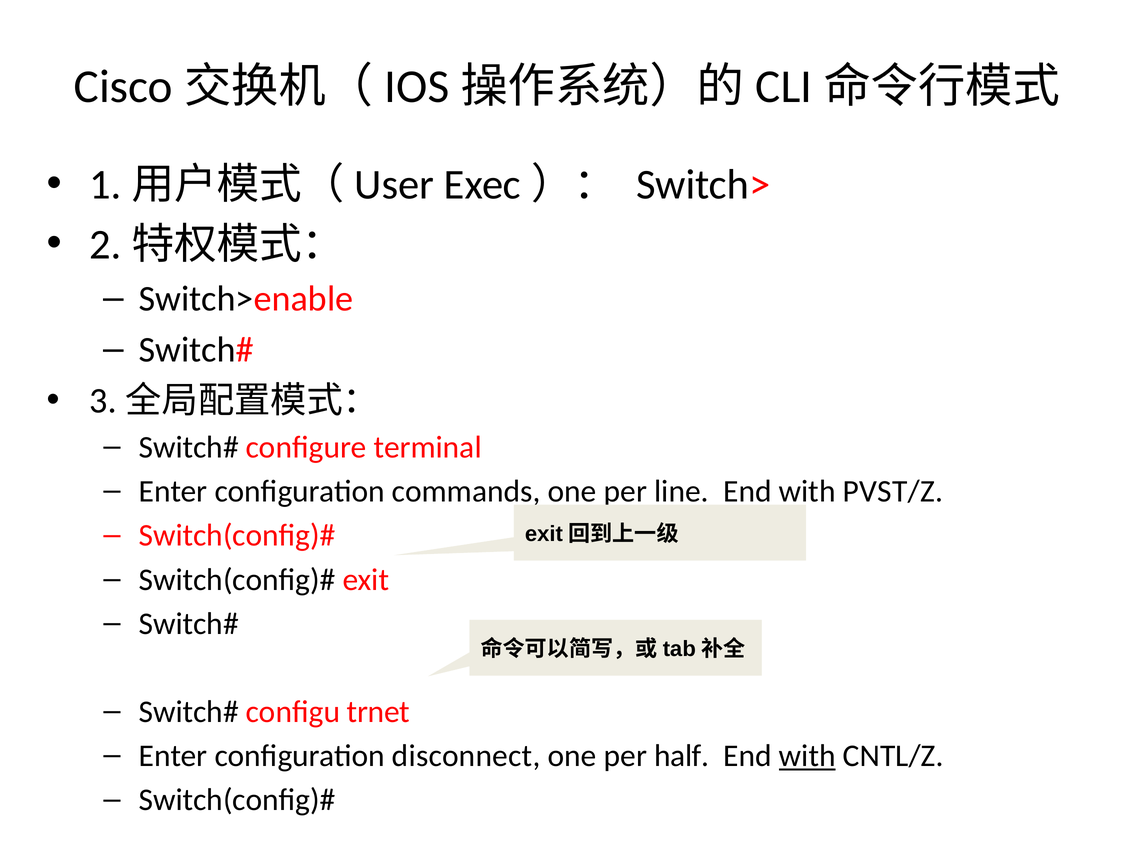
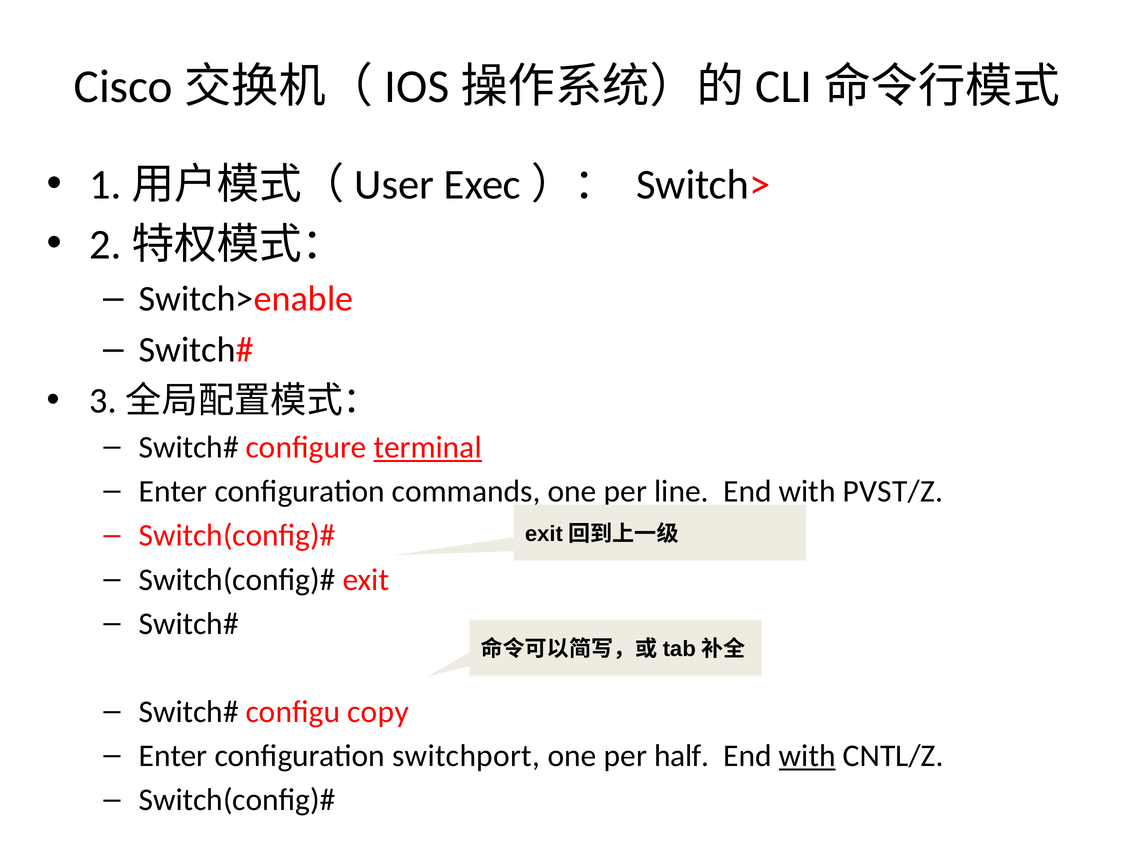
terminal underline: none -> present
trnet: trnet -> copy
disconnect: disconnect -> switchport
